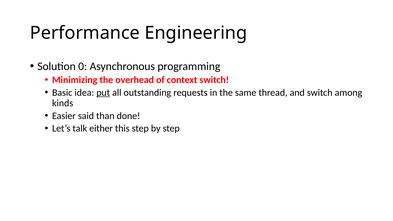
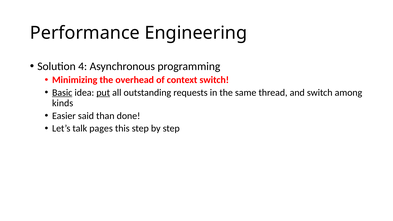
0: 0 -> 4
Basic underline: none -> present
either: either -> pages
